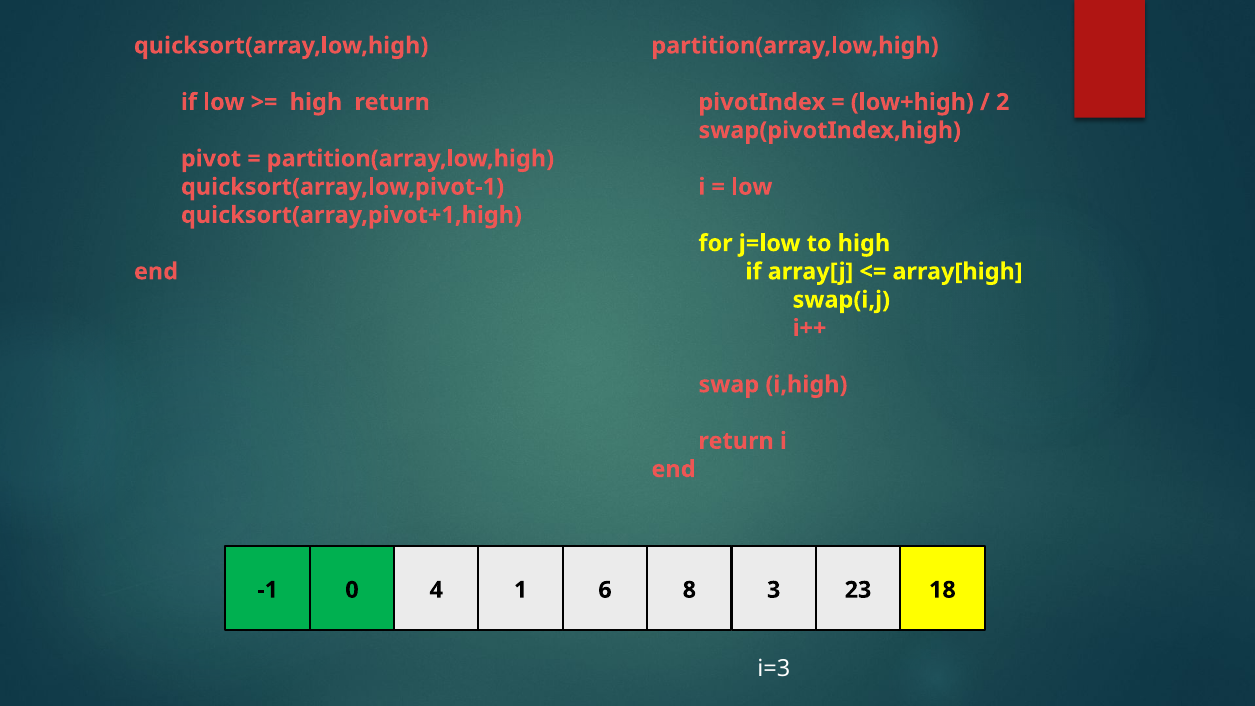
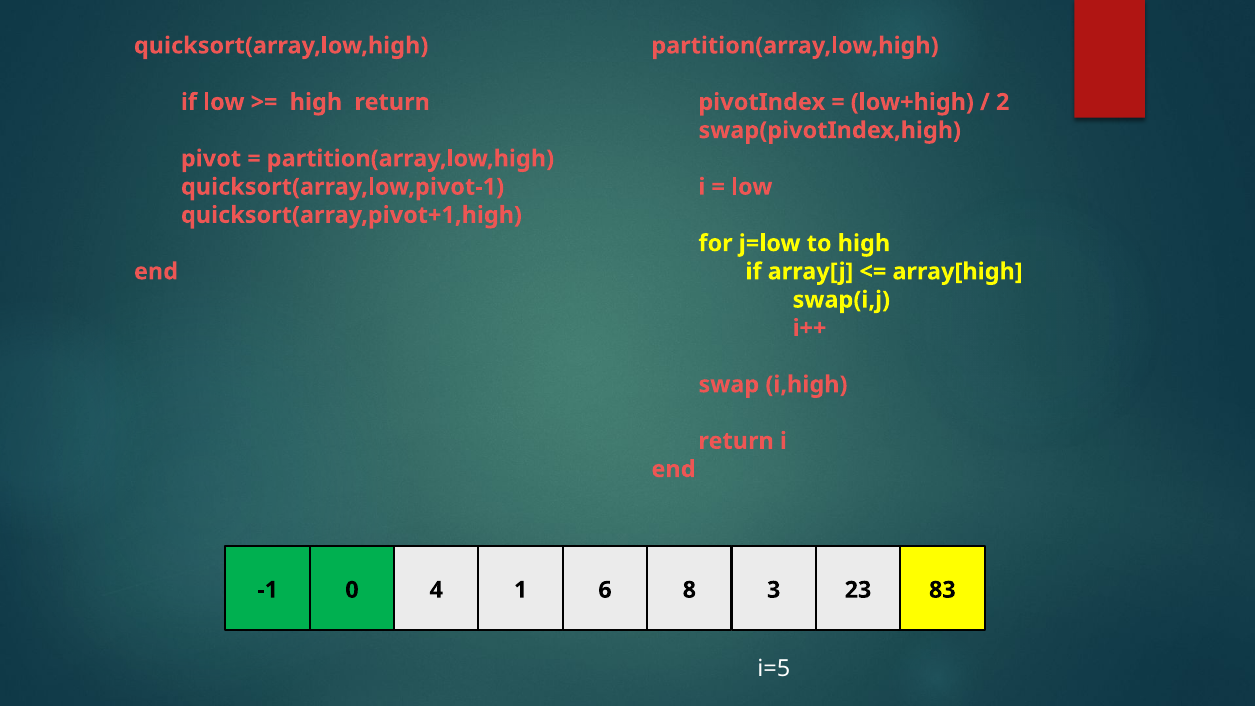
18: 18 -> 83
i=3: i=3 -> i=5
